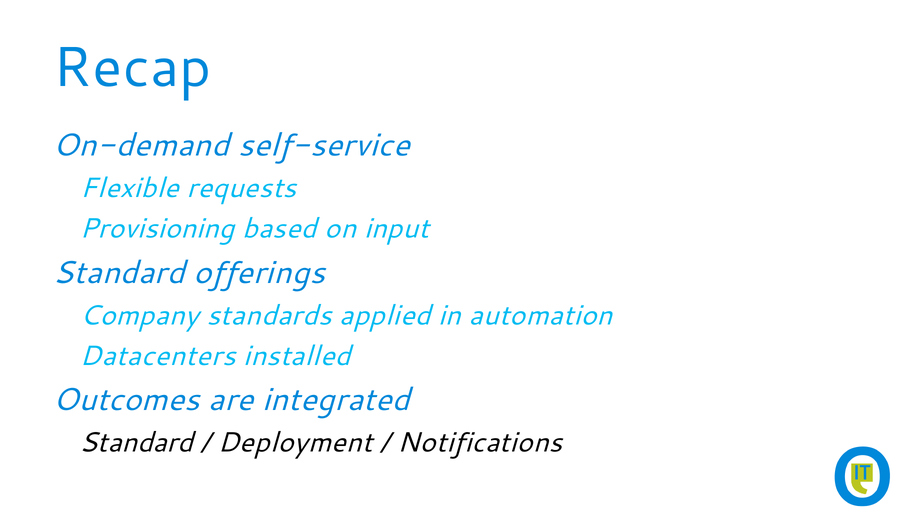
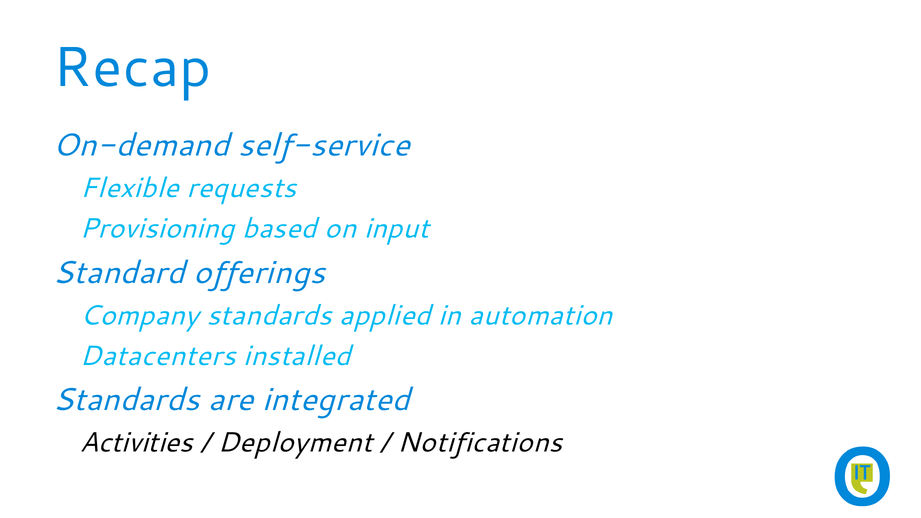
Outcomes at (126, 400): Outcomes -> Standards
Standard at (136, 443): Standard -> Activities
